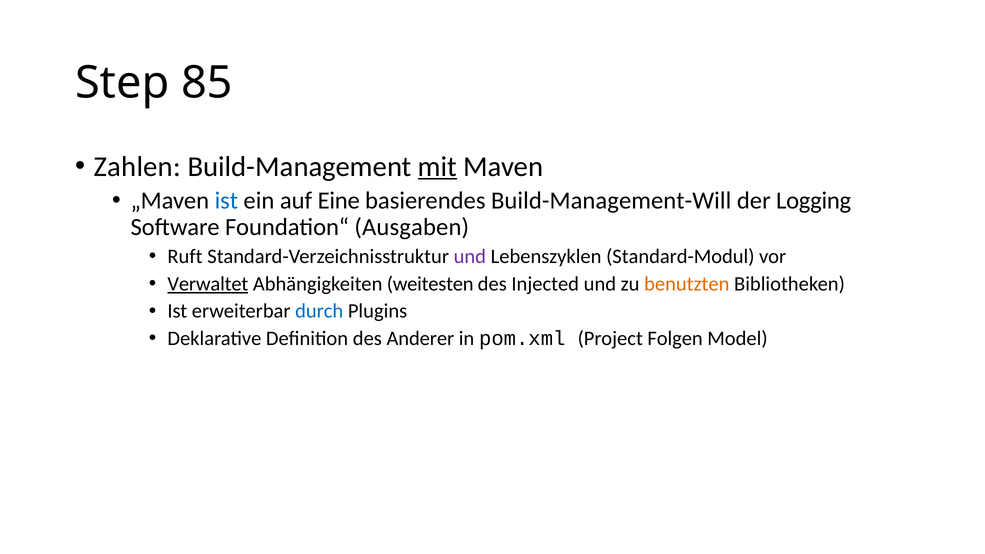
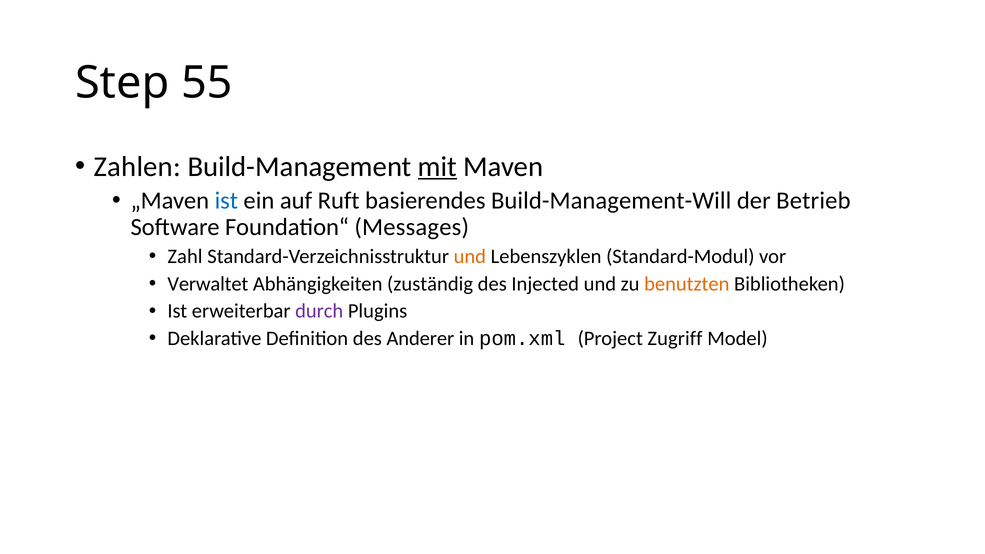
85: 85 -> 55
Eine: Eine -> Ruft
Logging: Logging -> Betrieb
Ausgaben: Ausgaben -> Messages
Ruft: Ruft -> Zahl
und at (470, 257) colour: purple -> orange
Verwaltet underline: present -> none
weitesten: weitesten -> zuständig
durch colour: blue -> purple
Folgen: Folgen -> Zugriff
